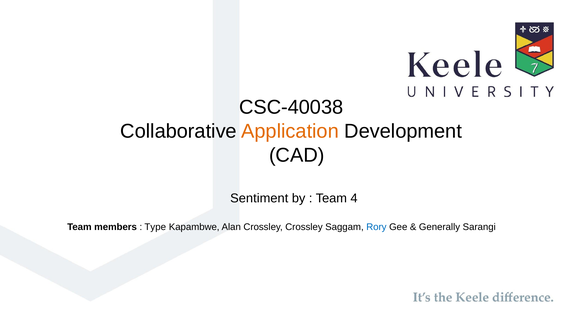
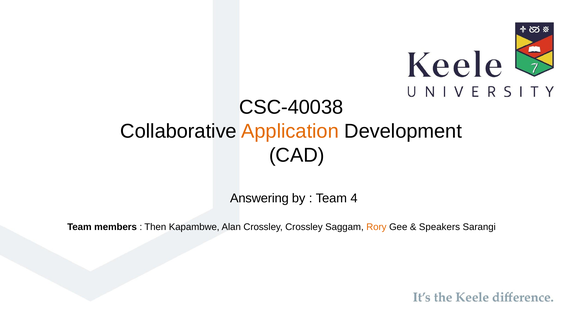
Sentiment: Sentiment -> Answering
Type: Type -> Then
Rory colour: blue -> orange
Generally: Generally -> Speakers
